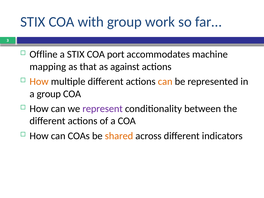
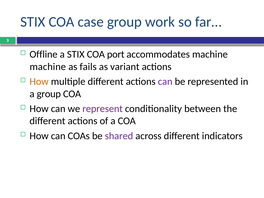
with: with -> case
mapping at (48, 67): mapping -> machine
that: that -> fails
against: against -> variant
can at (165, 82) colour: orange -> purple
shared colour: orange -> purple
